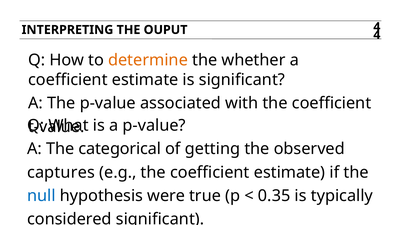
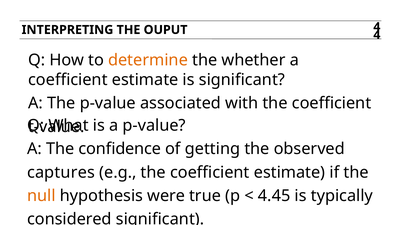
categorical: categorical -> confidence
null colour: blue -> orange
0.35: 0.35 -> 4.45
